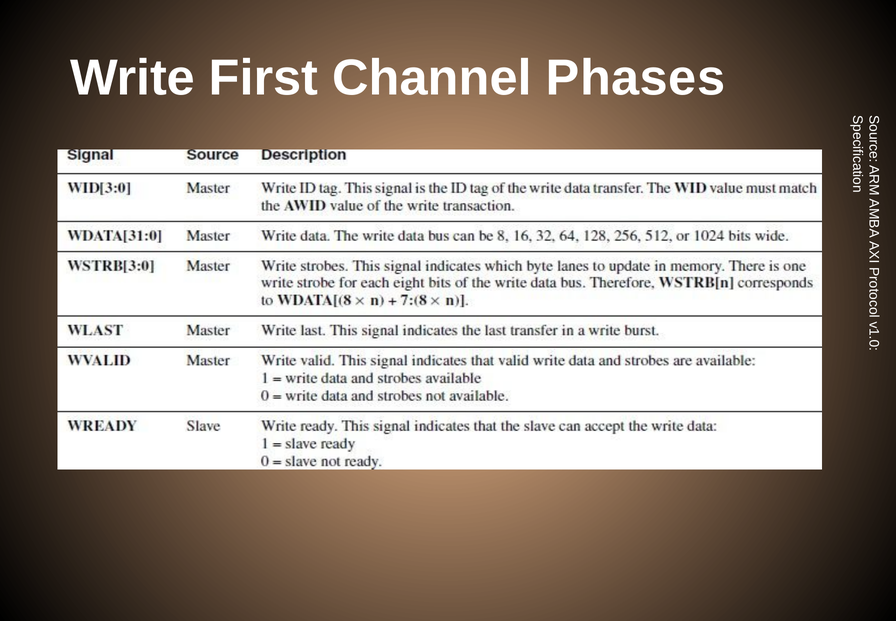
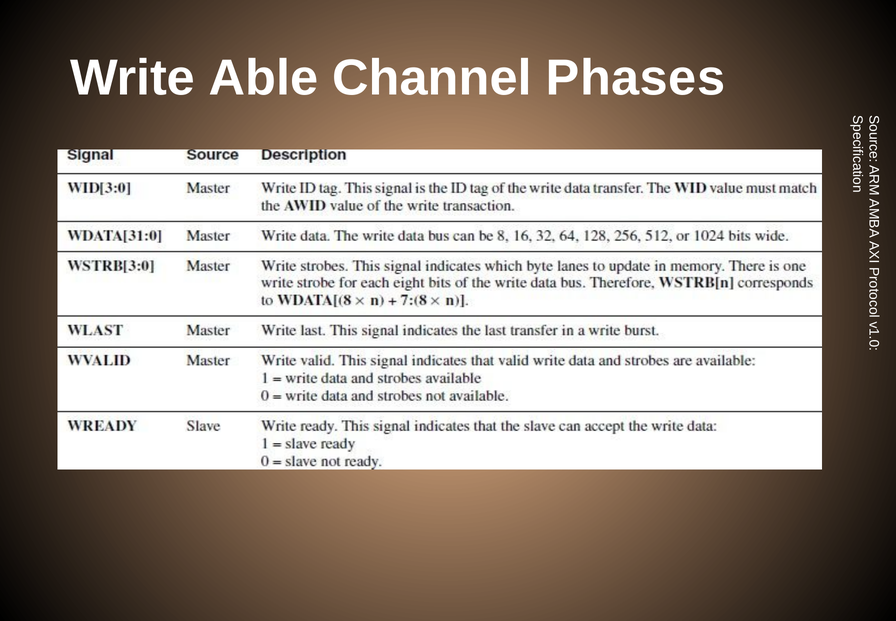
First: First -> Able
